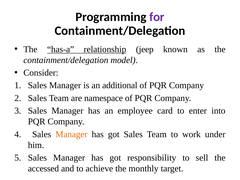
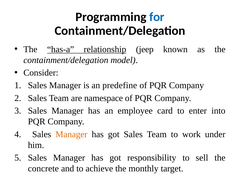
for colour: purple -> blue
additional: additional -> predefine
accessed: accessed -> concrete
